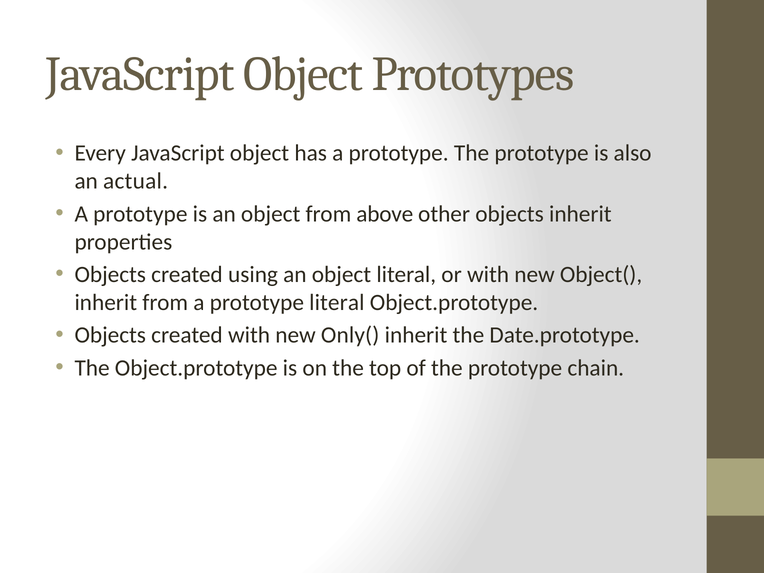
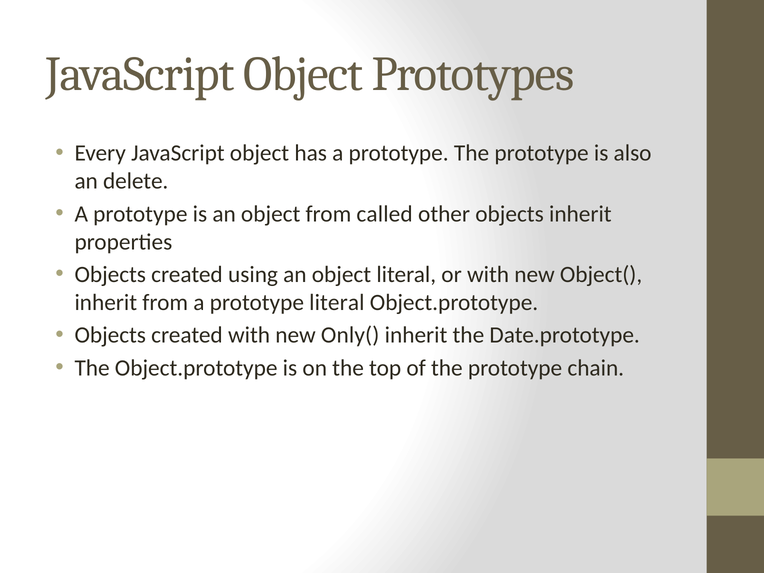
actual: actual -> delete
above: above -> called
